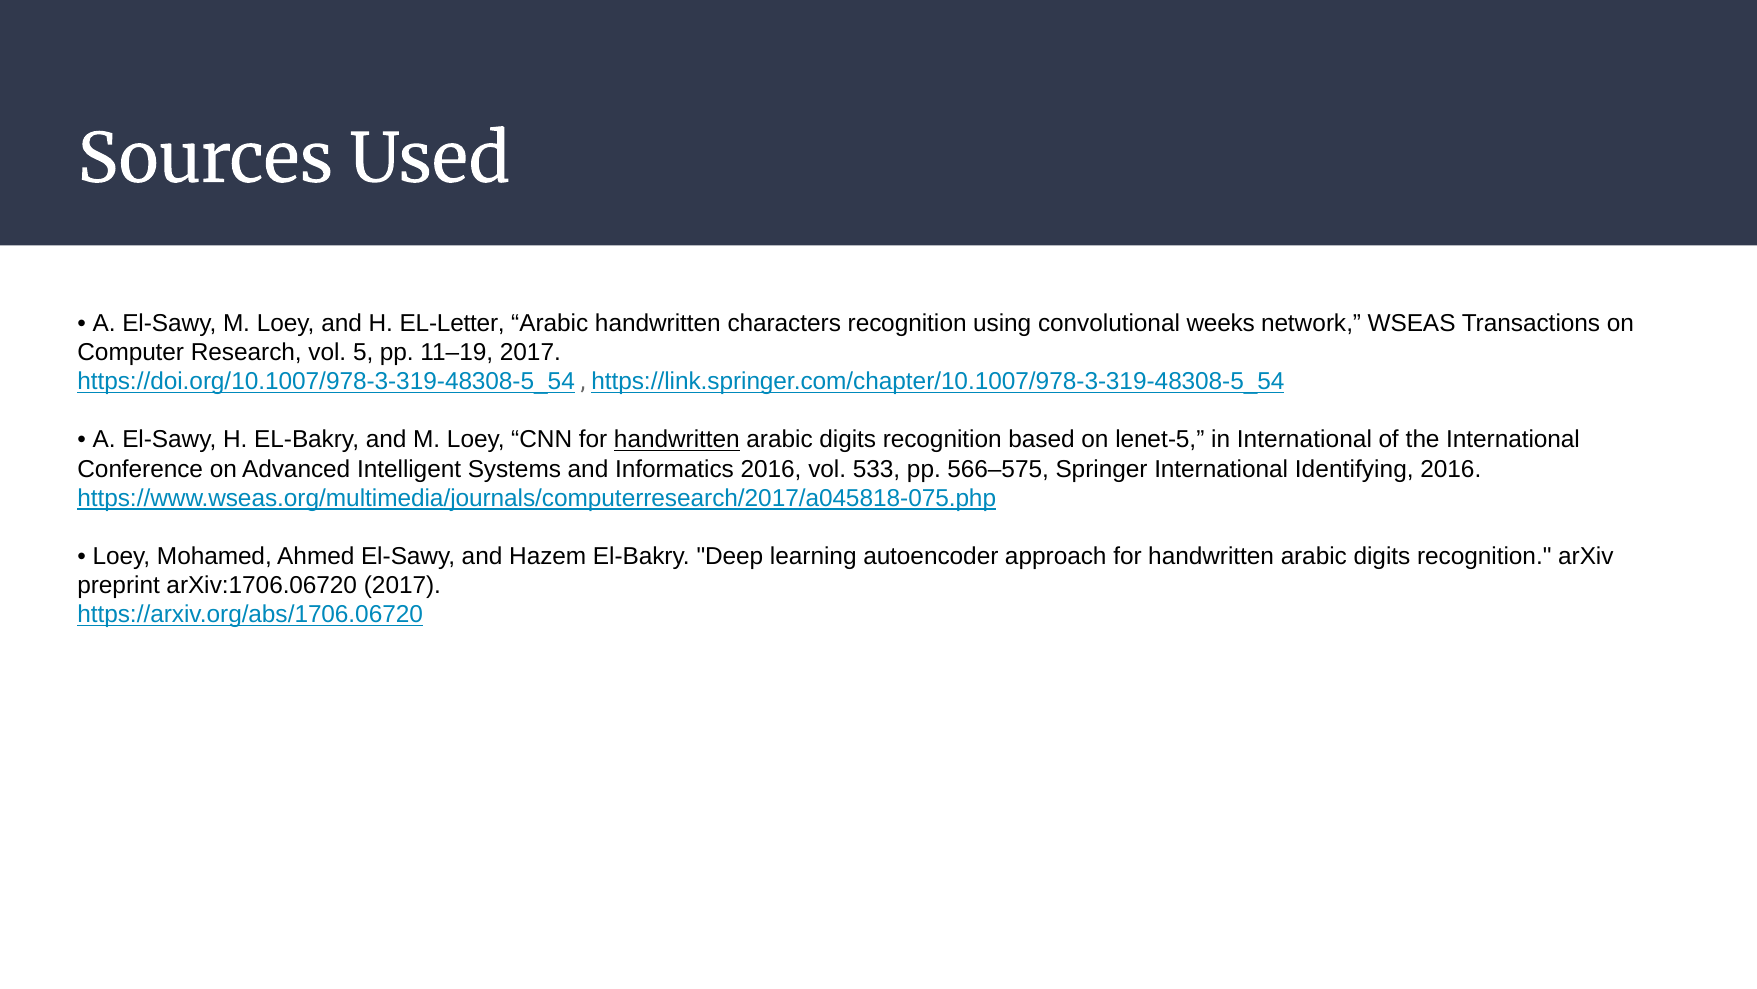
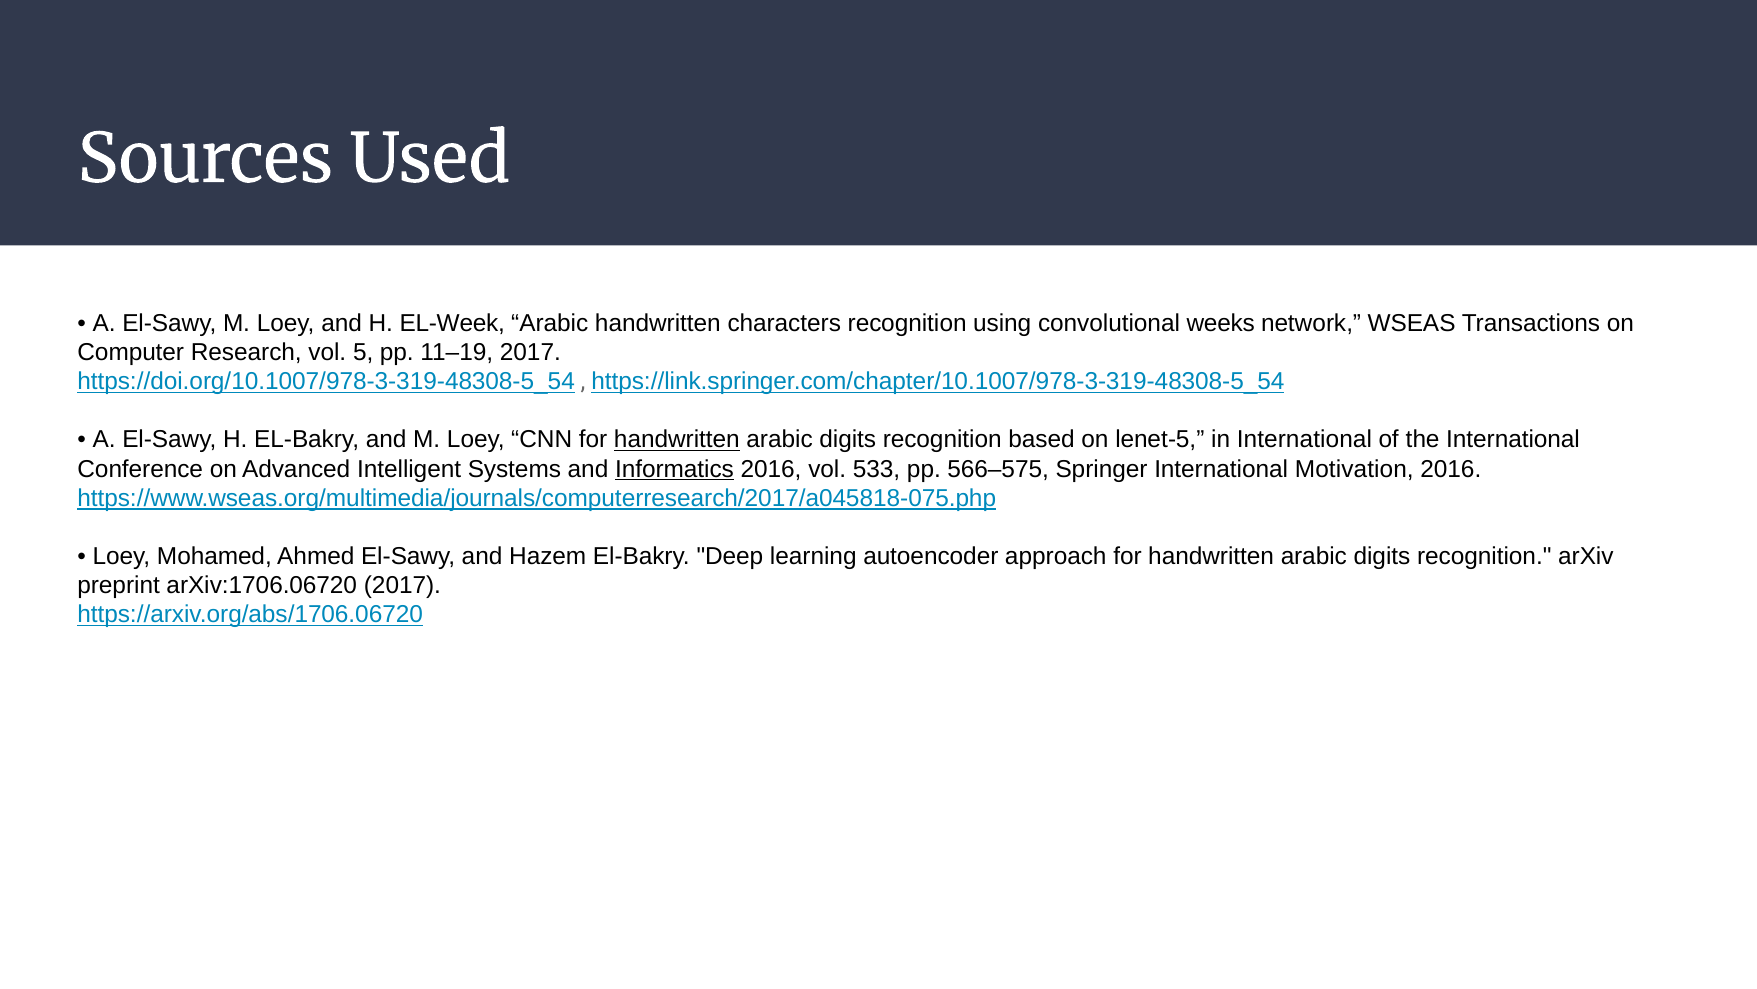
EL-Letter: EL-Letter -> EL-Week
Informatics underline: none -> present
Identifying: Identifying -> Motivation
